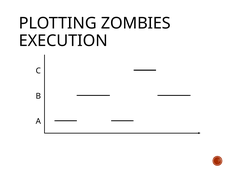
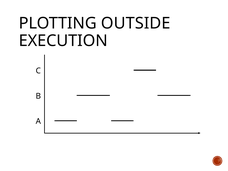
ZOMBIES: ZOMBIES -> OUTSIDE
